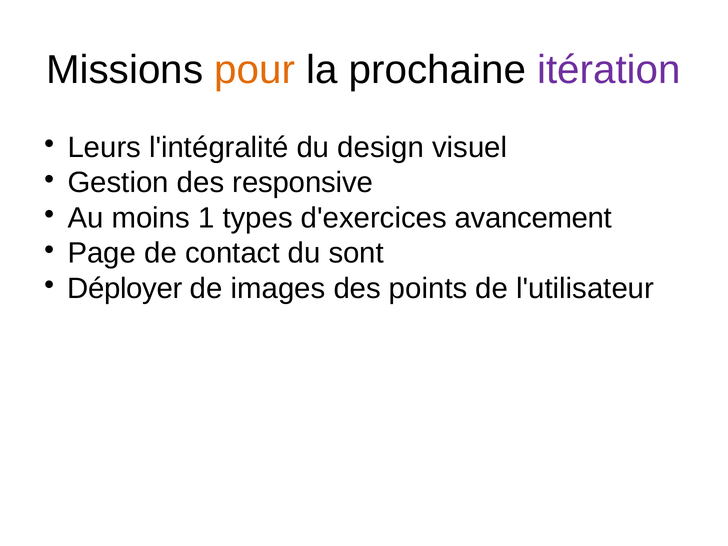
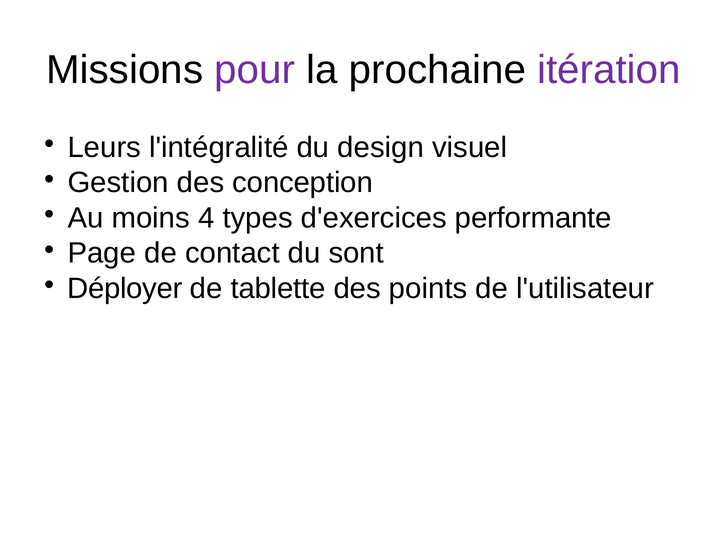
pour colour: orange -> purple
responsive: responsive -> conception
1: 1 -> 4
avancement: avancement -> performante
images: images -> tablette
